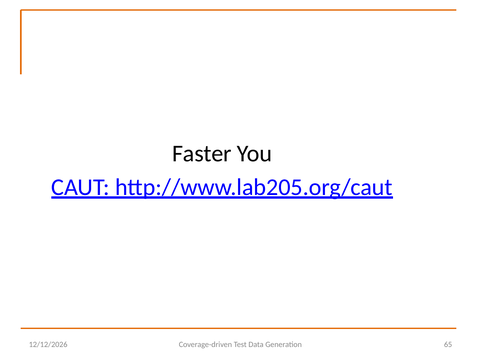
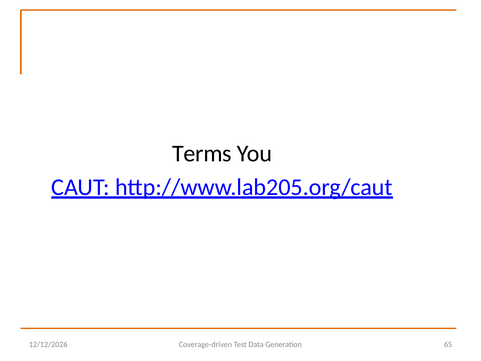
Faster: Faster -> Terms
